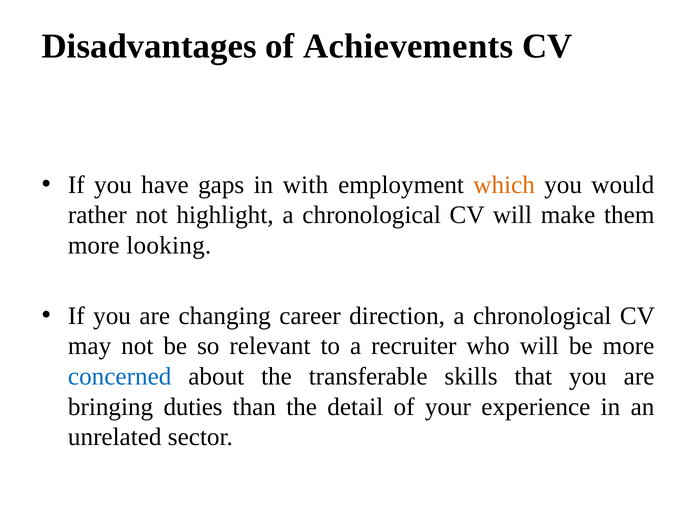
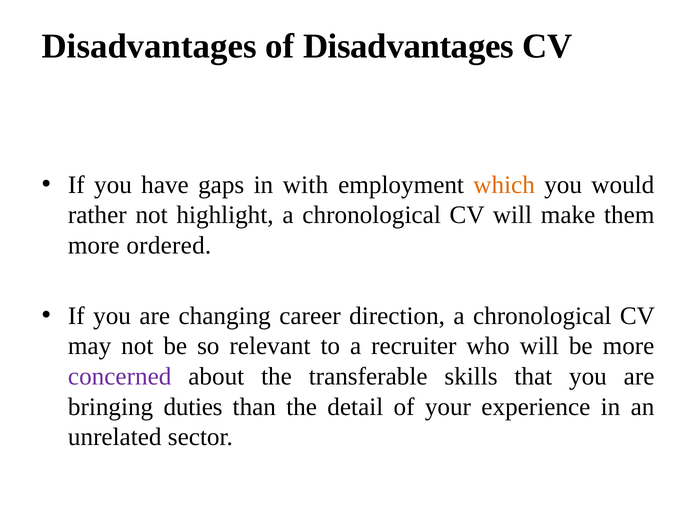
of Achievements: Achievements -> Disadvantages
looking: looking -> ordered
concerned colour: blue -> purple
